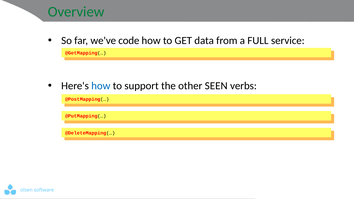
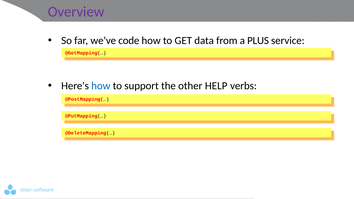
Overview colour: green -> purple
FULL: FULL -> PLUS
SEEN: SEEN -> HELP
